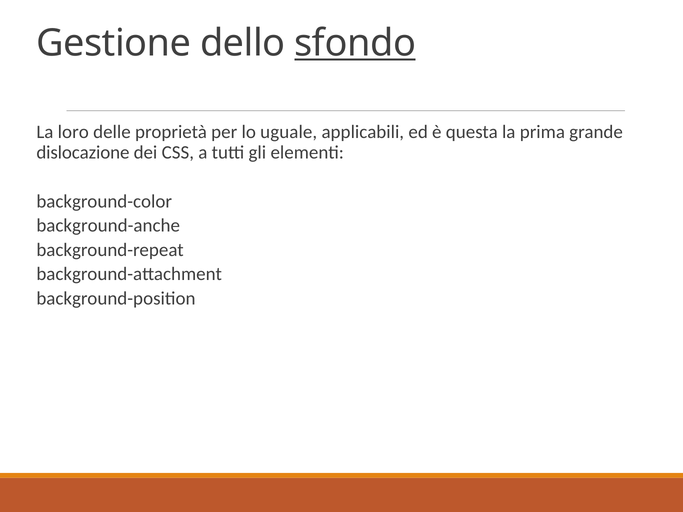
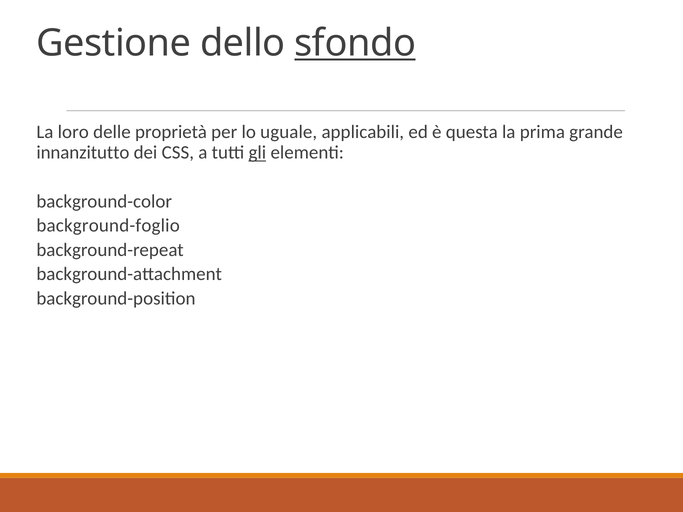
dislocazione: dislocazione -> innanzitutto
gli underline: none -> present
background-anche: background-anche -> background-foglio
